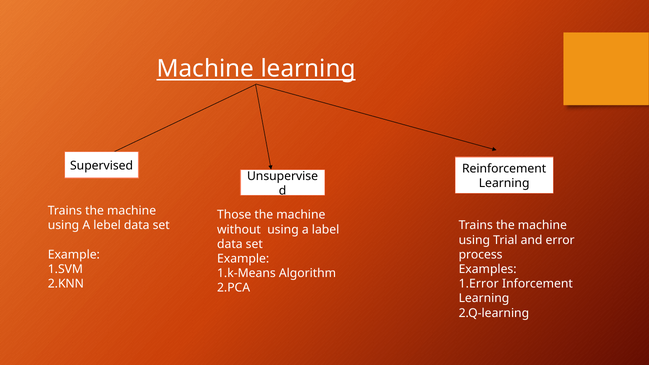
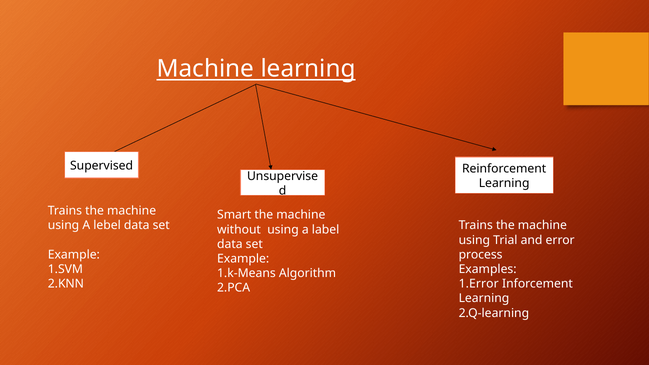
Those: Those -> Smart
